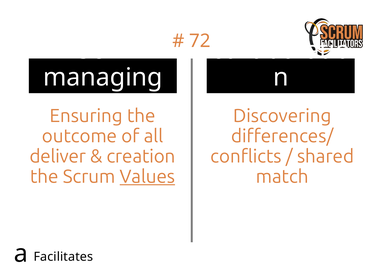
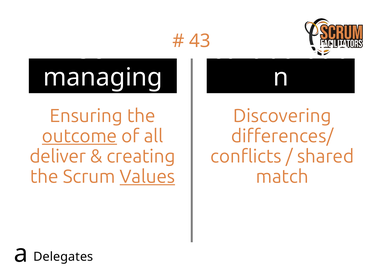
72: 72 -> 43
outcome underline: none -> present
creation: creation -> creating
Facilitates: Facilitates -> Delegates
